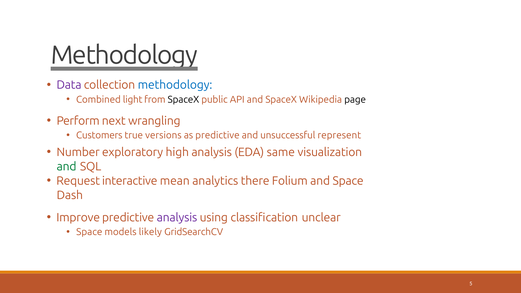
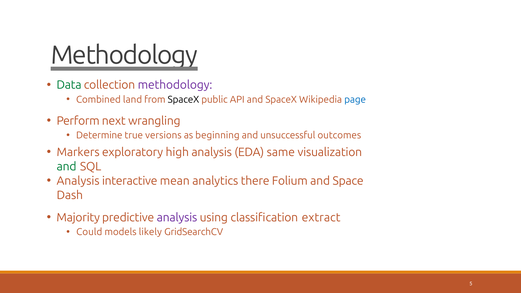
Data colour: purple -> green
methodology at (175, 85) colour: blue -> purple
light: light -> land
page colour: black -> blue
Customers: Customers -> Determine
as predictive: predictive -> beginning
represent: represent -> outcomes
Number: Number -> Markers
Request at (78, 181): Request -> Analysis
Improve: Improve -> Majority
unclear: unclear -> extract
Space at (89, 232): Space -> Could
